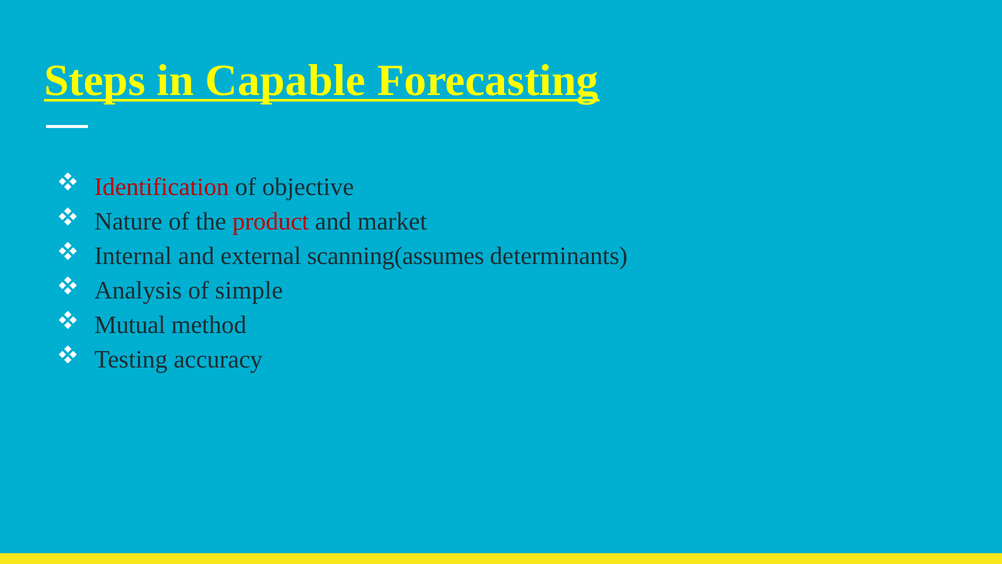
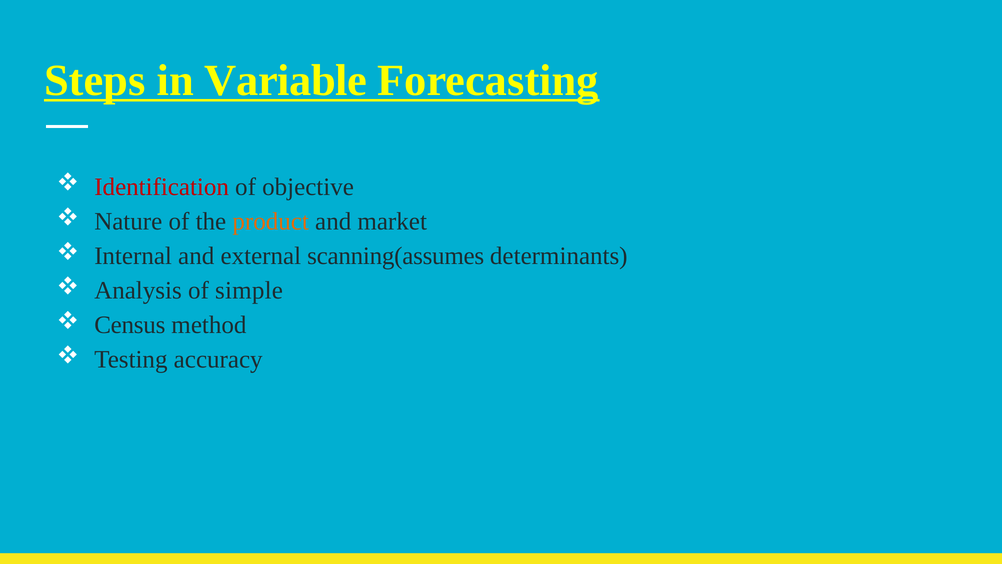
Capable: Capable -> Variable
product colour: red -> orange
Mutual: Mutual -> Census
